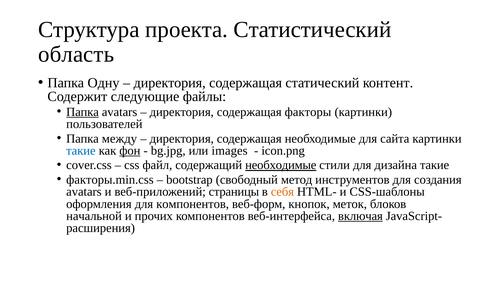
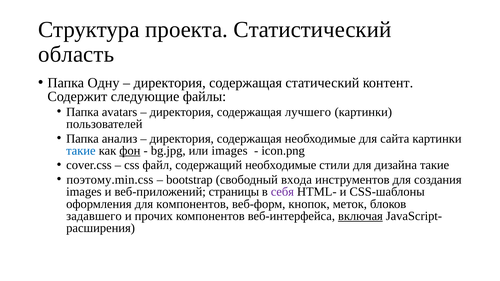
Папка at (83, 112) underline: present -> none
факторы: факторы -> лучшего
между: между -> анализ
необходимые at (281, 165) underline: present -> none
факторы.min.css: факторы.min.css -> поэтому.min.css
метод: метод -> входа
avatars at (84, 192): avatars -> images
себя colour: orange -> purple
начальной: начальной -> задавшего
